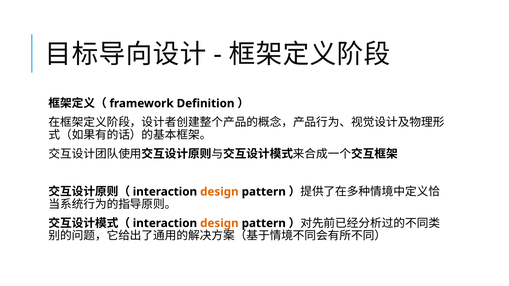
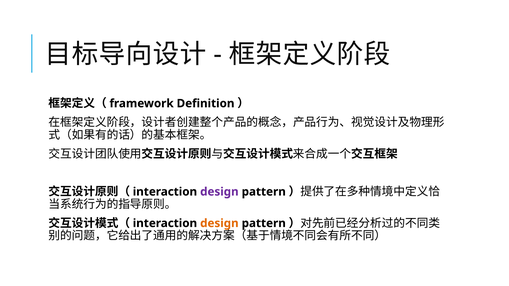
design at (219, 192) colour: orange -> purple
